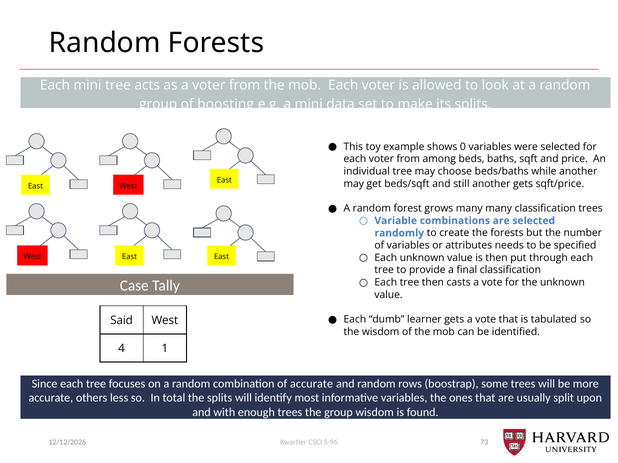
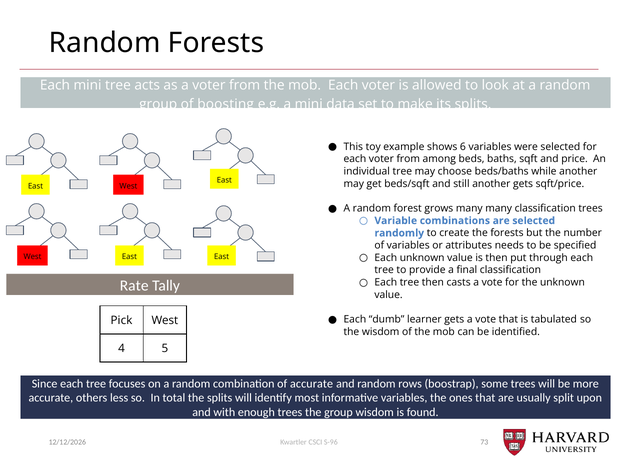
0: 0 -> 6
Case: Case -> Rate
Said: Said -> Pick
1: 1 -> 5
